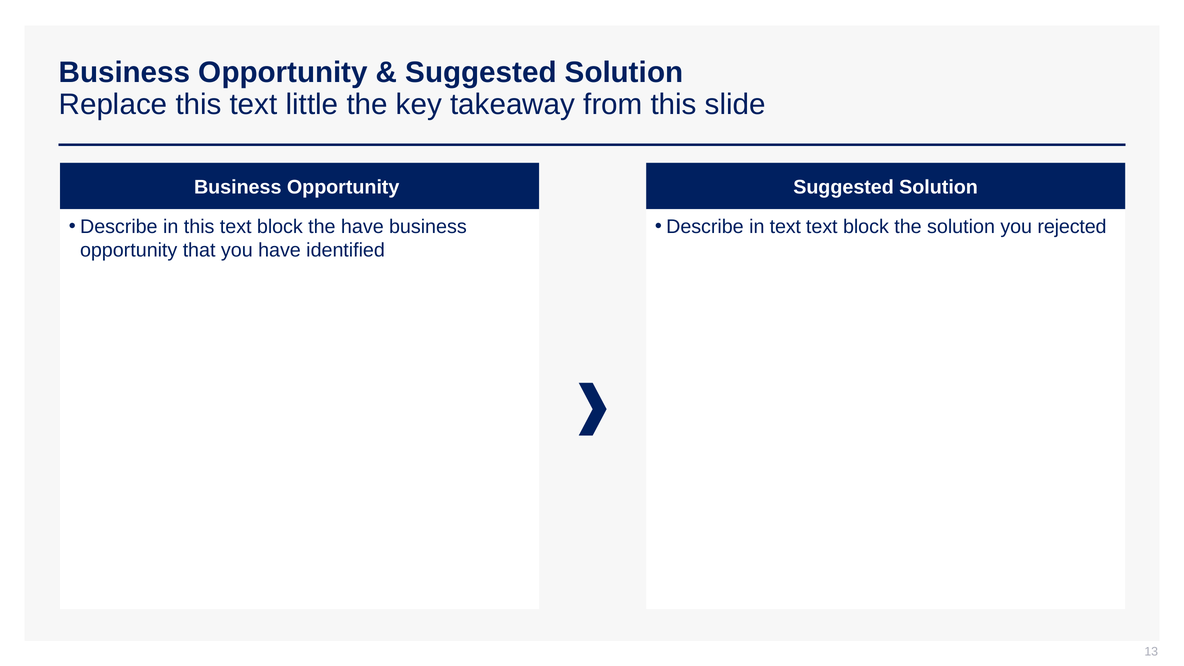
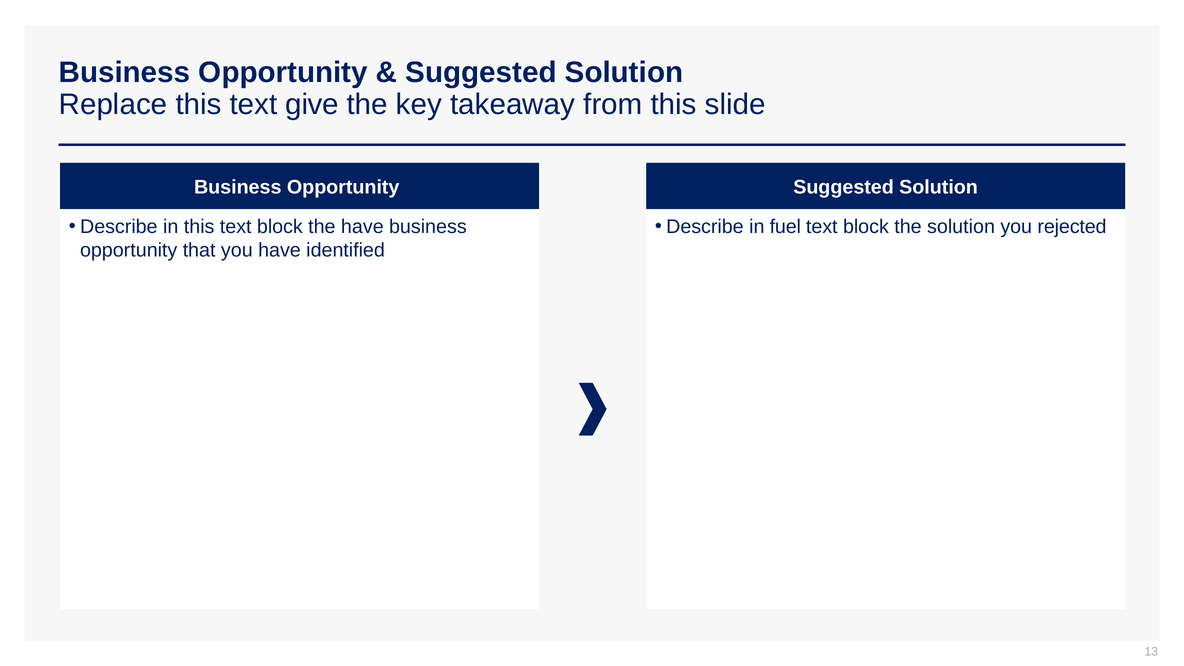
little: little -> give
in text: text -> fuel
